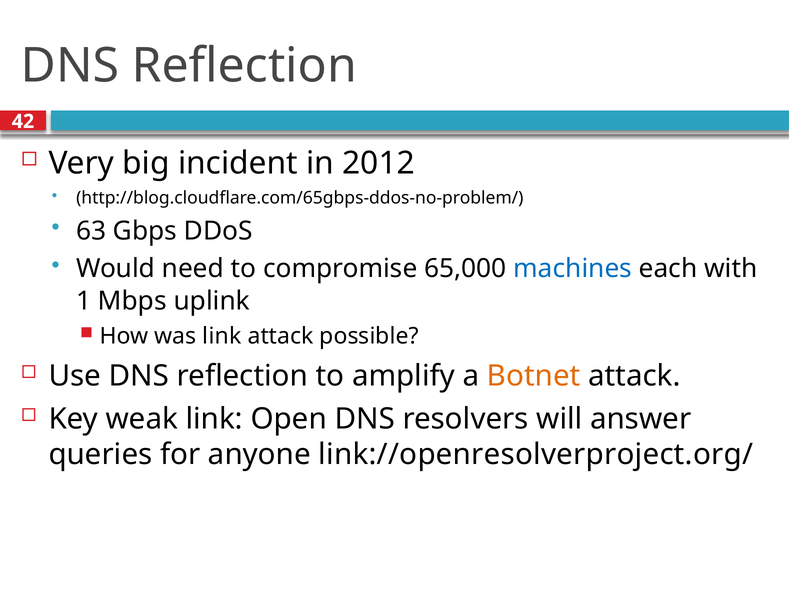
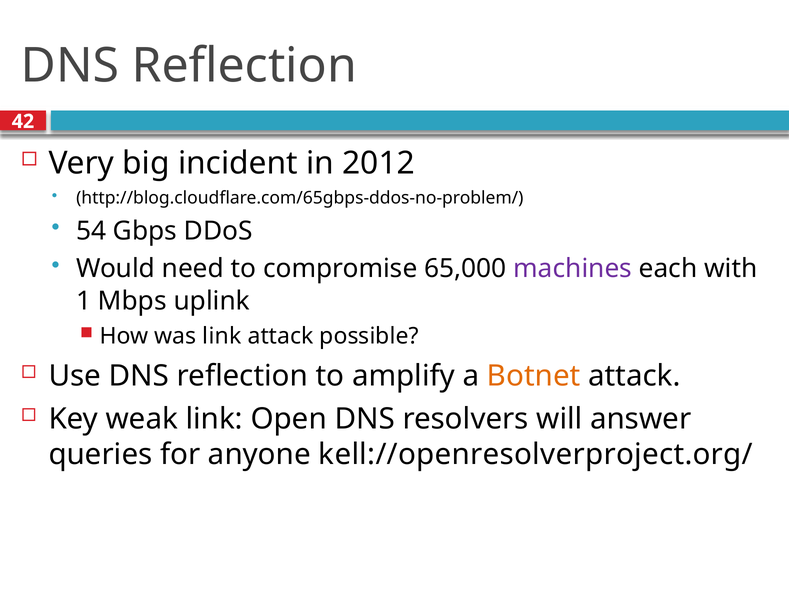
63: 63 -> 54
machines colour: blue -> purple
link://openresolverproject.org/: link://openresolverproject.org/ -> kell://openresolverproject.org/
